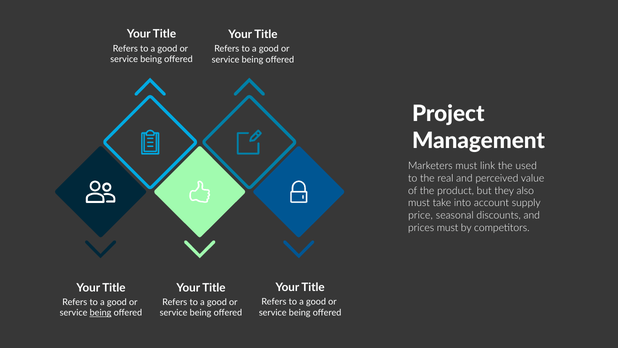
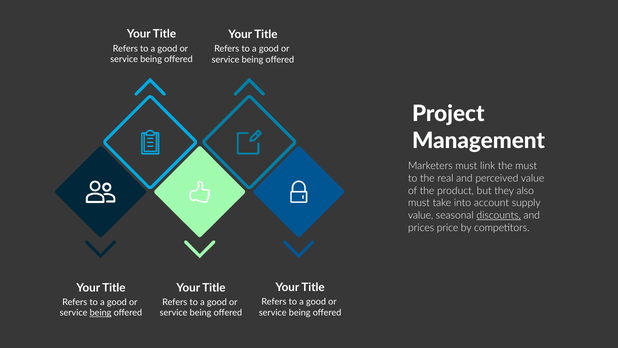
the used: used -> must
price at (420, 215): price -> value
discounts underline: none -> present
prices must: must -> price
